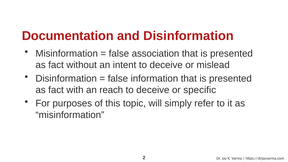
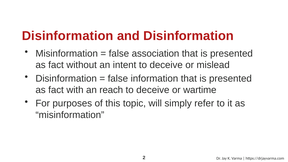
Documentation at (68, 36): Documentation -> Disinformation
specific: specific -> wartime
